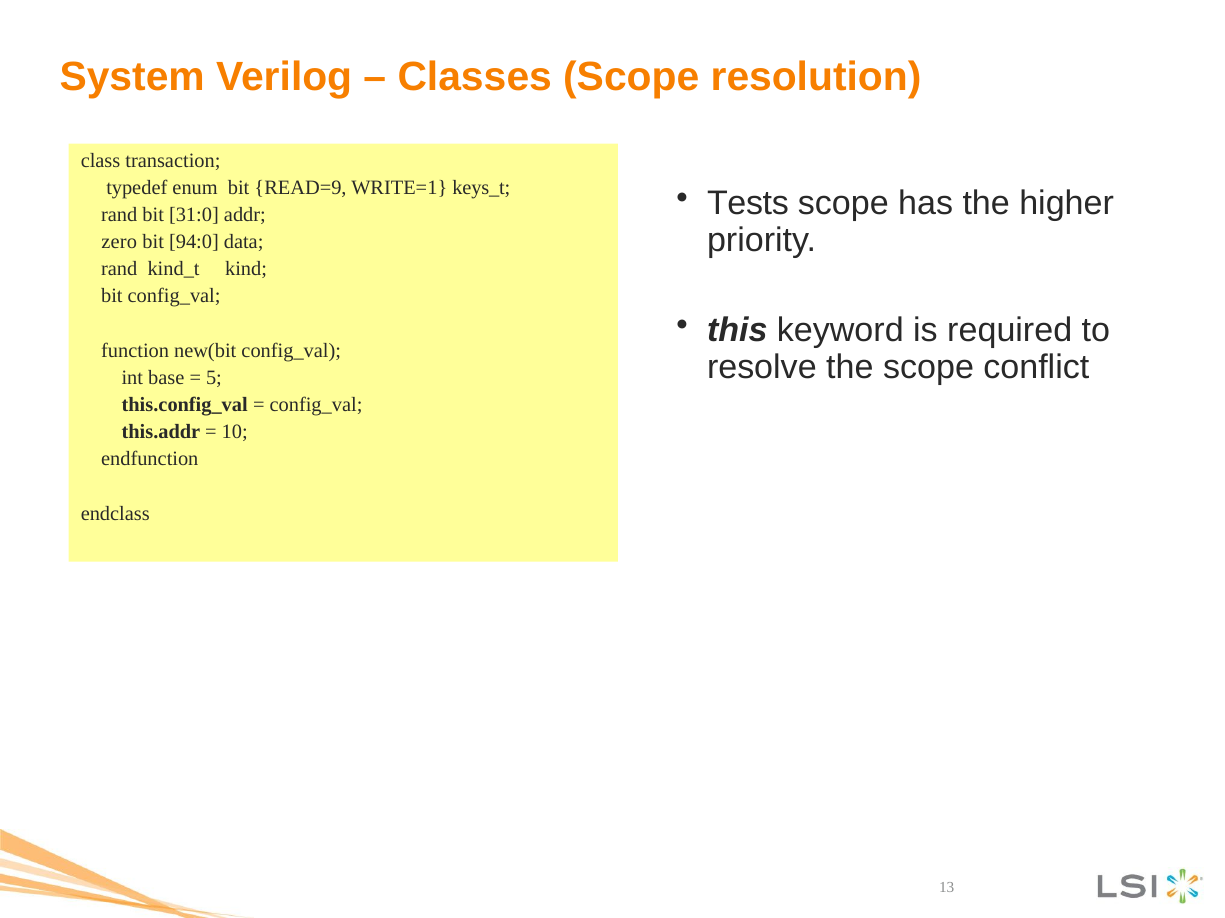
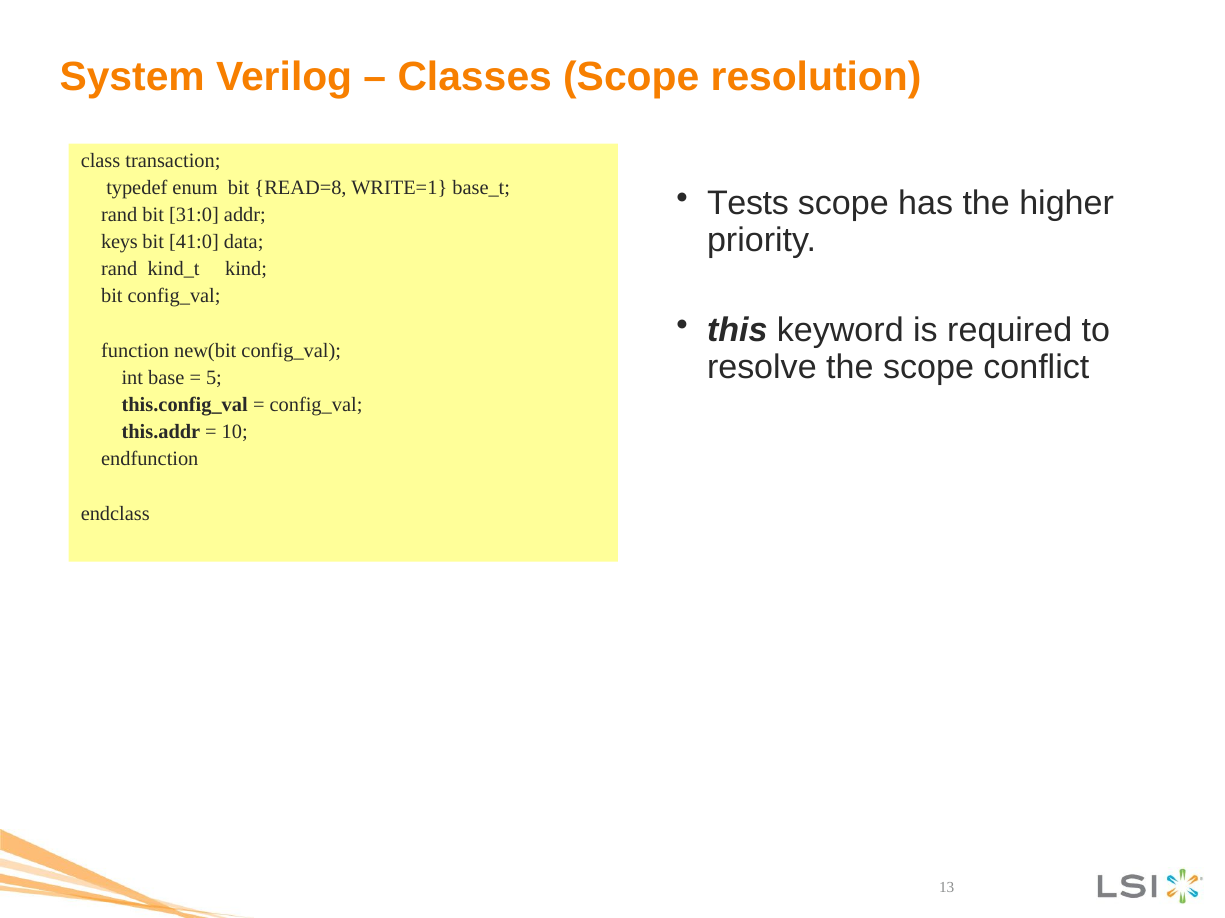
READ=9: READ=9 -> READ=8
keys_t: keys_t -> base_t
zero: zero -> keys
94:0: 94:0 -> 41:0
